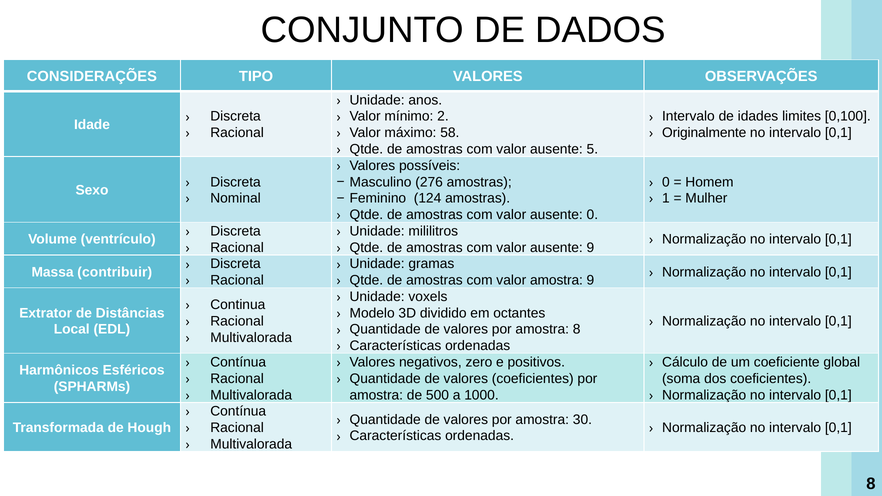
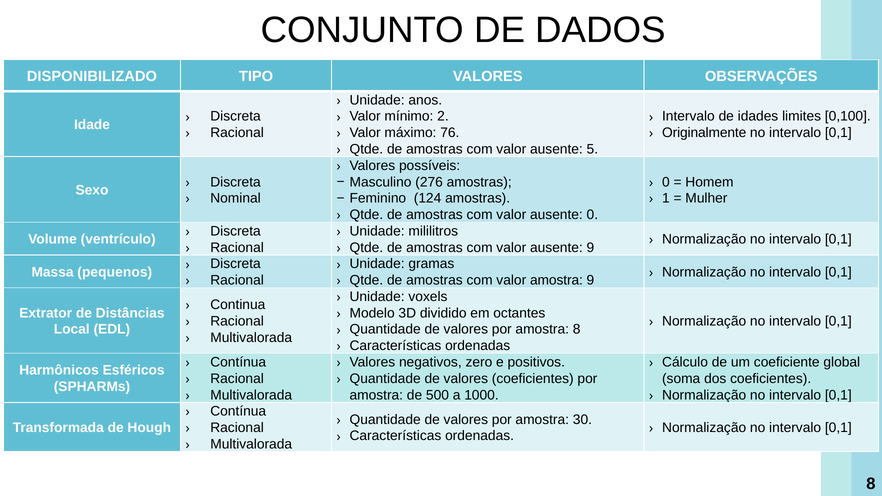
CONSIDERAÇÕES: CONSIDERAÇÕES -> DISPONIBILIZADO
58: 58 -> 76
contribuir: contribuir -> pequenos
